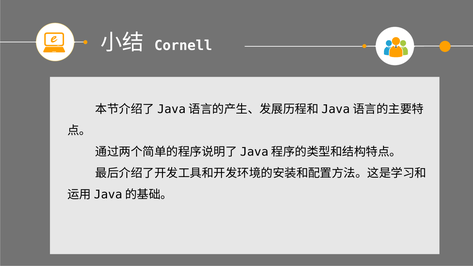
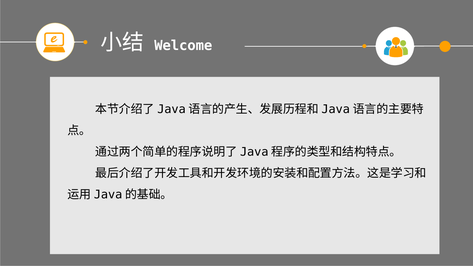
Cornell: Cornell -> Welcome
